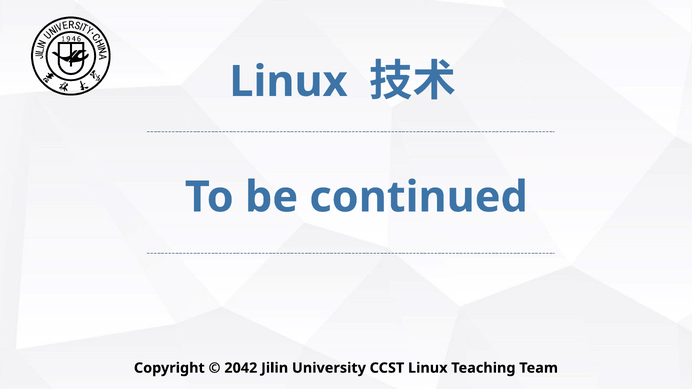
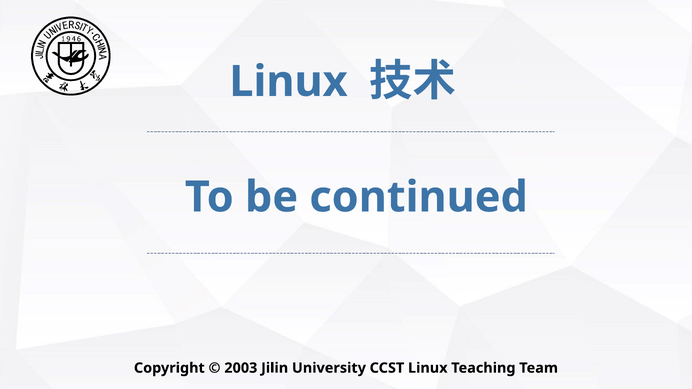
2042: 2042 -> 2003
